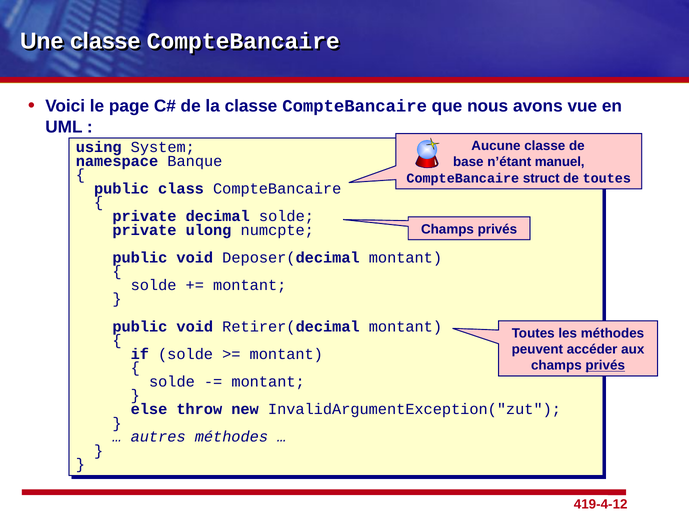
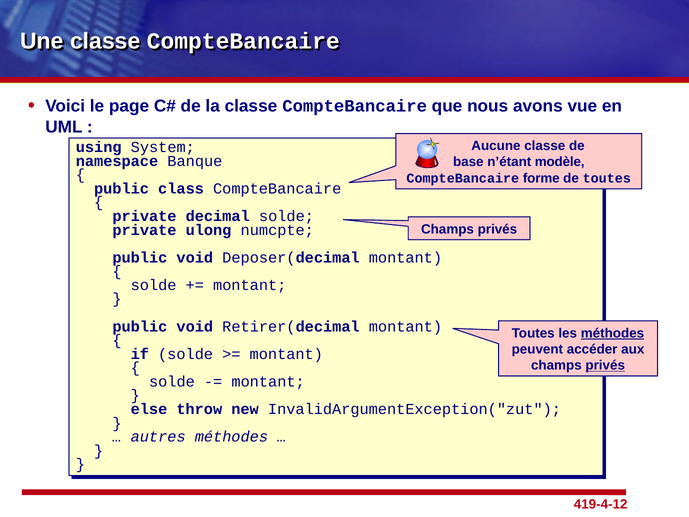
manuel: manuel -> modèle
struct: struct -> forme
méthodes at (612, 333) underline: none -> present
